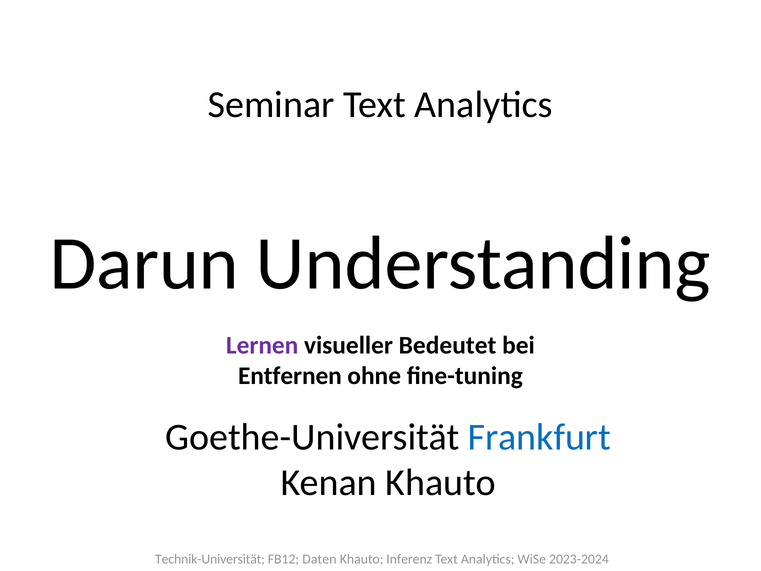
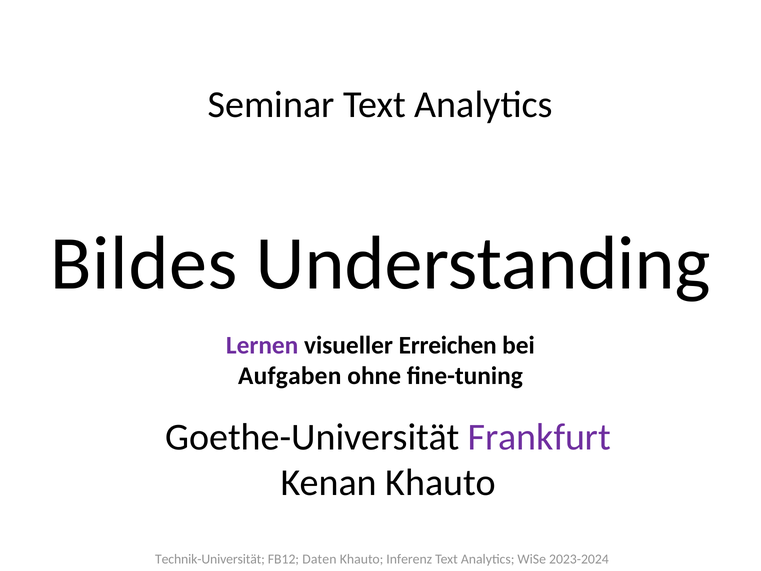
Darun: Darun -> Bildes
Bedeutet: Bedeutet -> Erreichen
Entfernen: Entfernen -> Aufgaben
Frankfurt colour: blue -> purple
